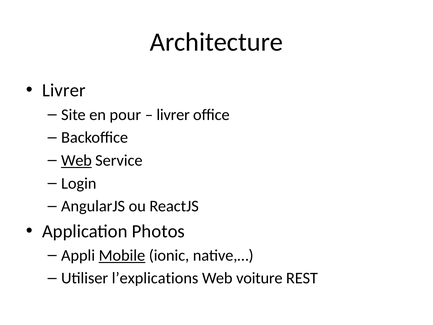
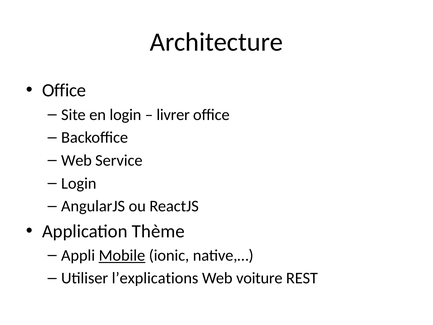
Livrer at (64, 90): Livrer -> Office
en pour: pour -> login
Web at (76, 160) underline: present -> none
Photos: Photos -> Thème
